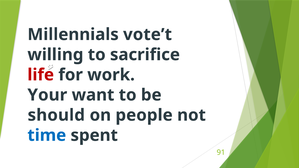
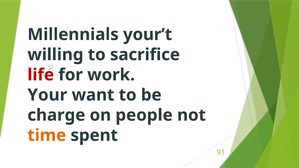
vote’t: vote’t -> your’t
should: should -> charge
time colour: blue -> orange
